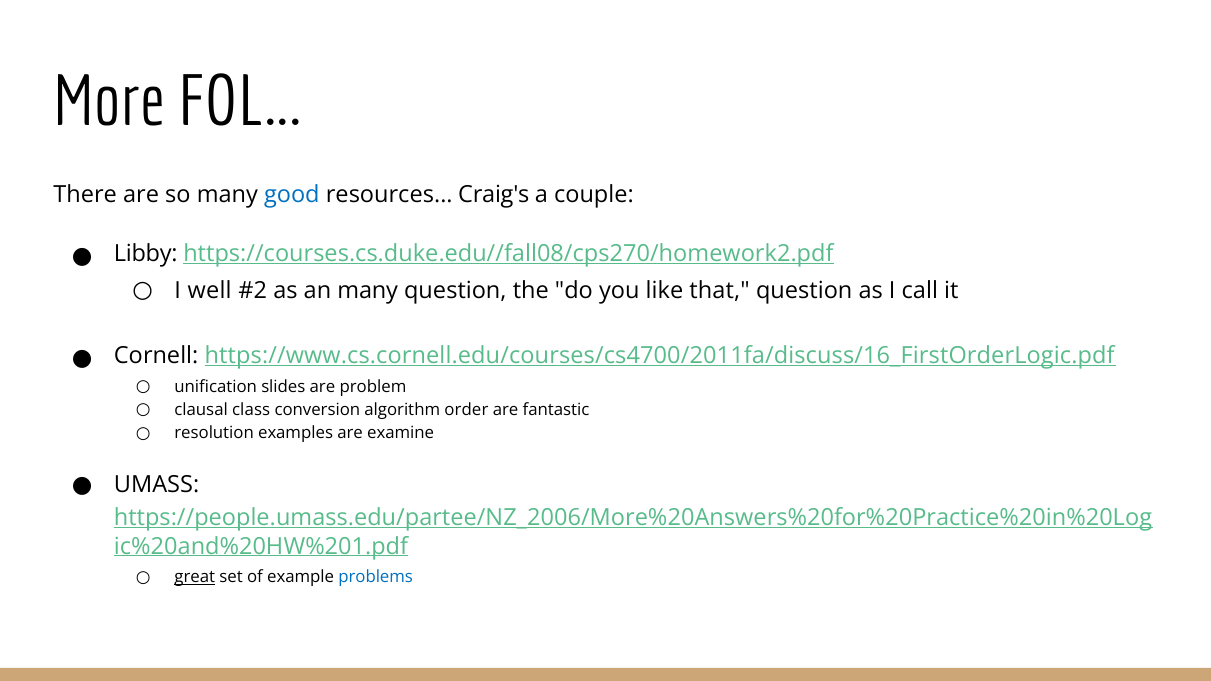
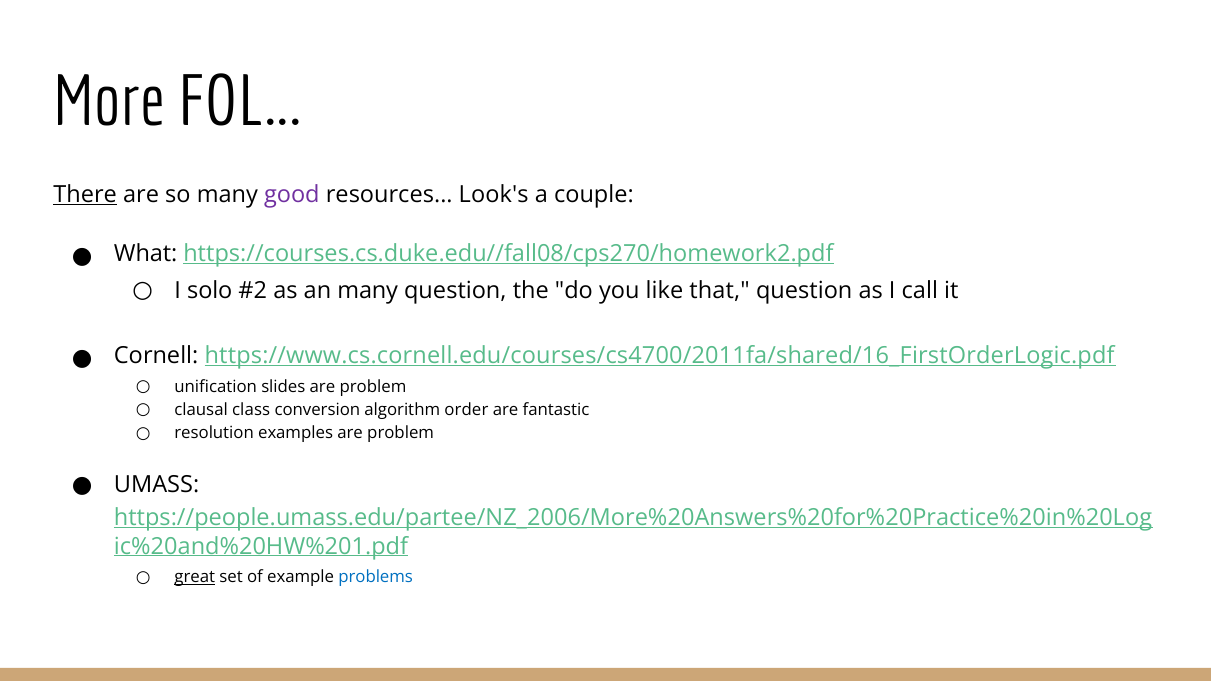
There underline: none -> present
good colour: blue -> purple
Craig's: Craig's -> Look's
Libby: Libby -> What
well: well -> solo
https://www.cs.cornell.edu/courses/cs4700/2011fa/discuss/16_FirstOrderLogic.pdf: https://www.cs.cornell.edu/courses/cs4700/2011fa/discuss/16_FirstOrderLogic.pdf -> https://www.cs.cornell.edu/courses/cs4700/2011fa/shared/16_FirstOrderLogic.pdf
examples are examine: examine -> problem
